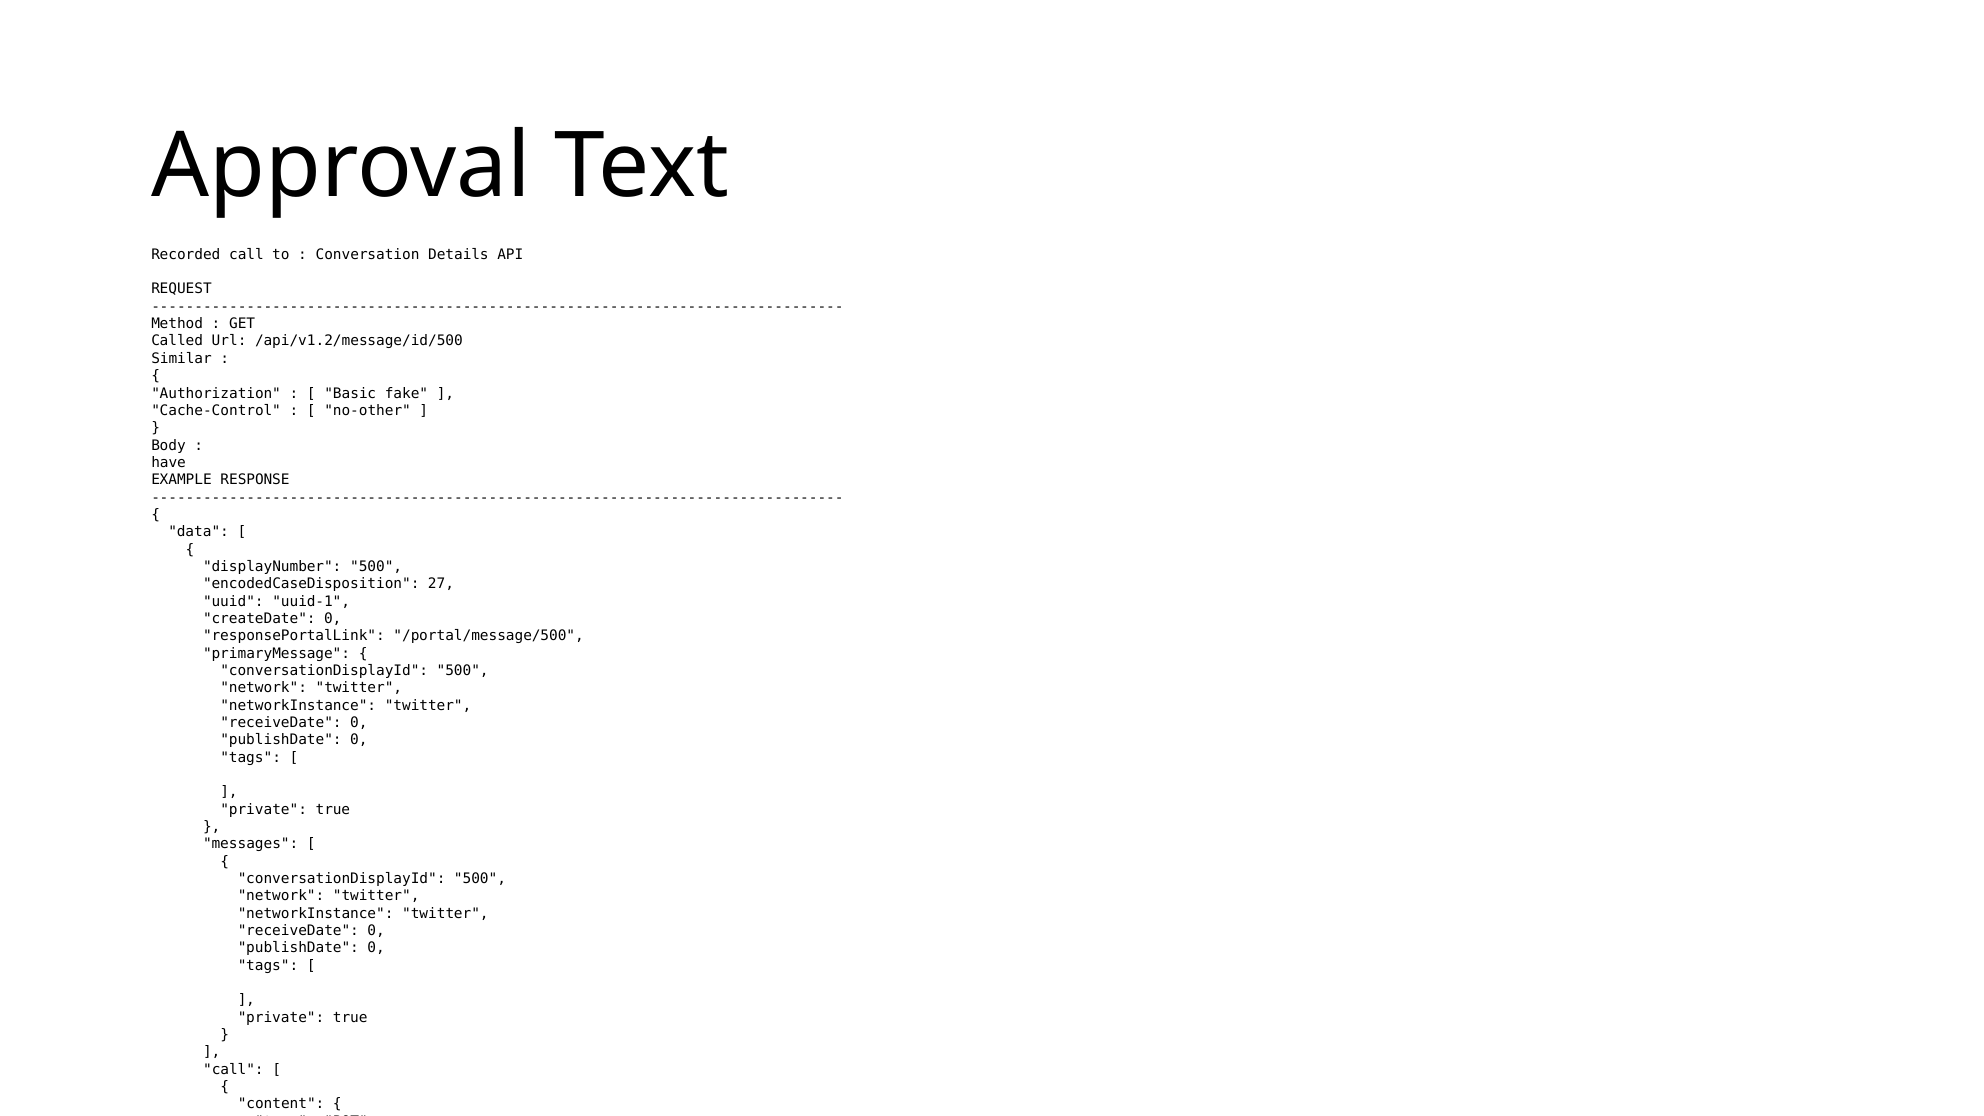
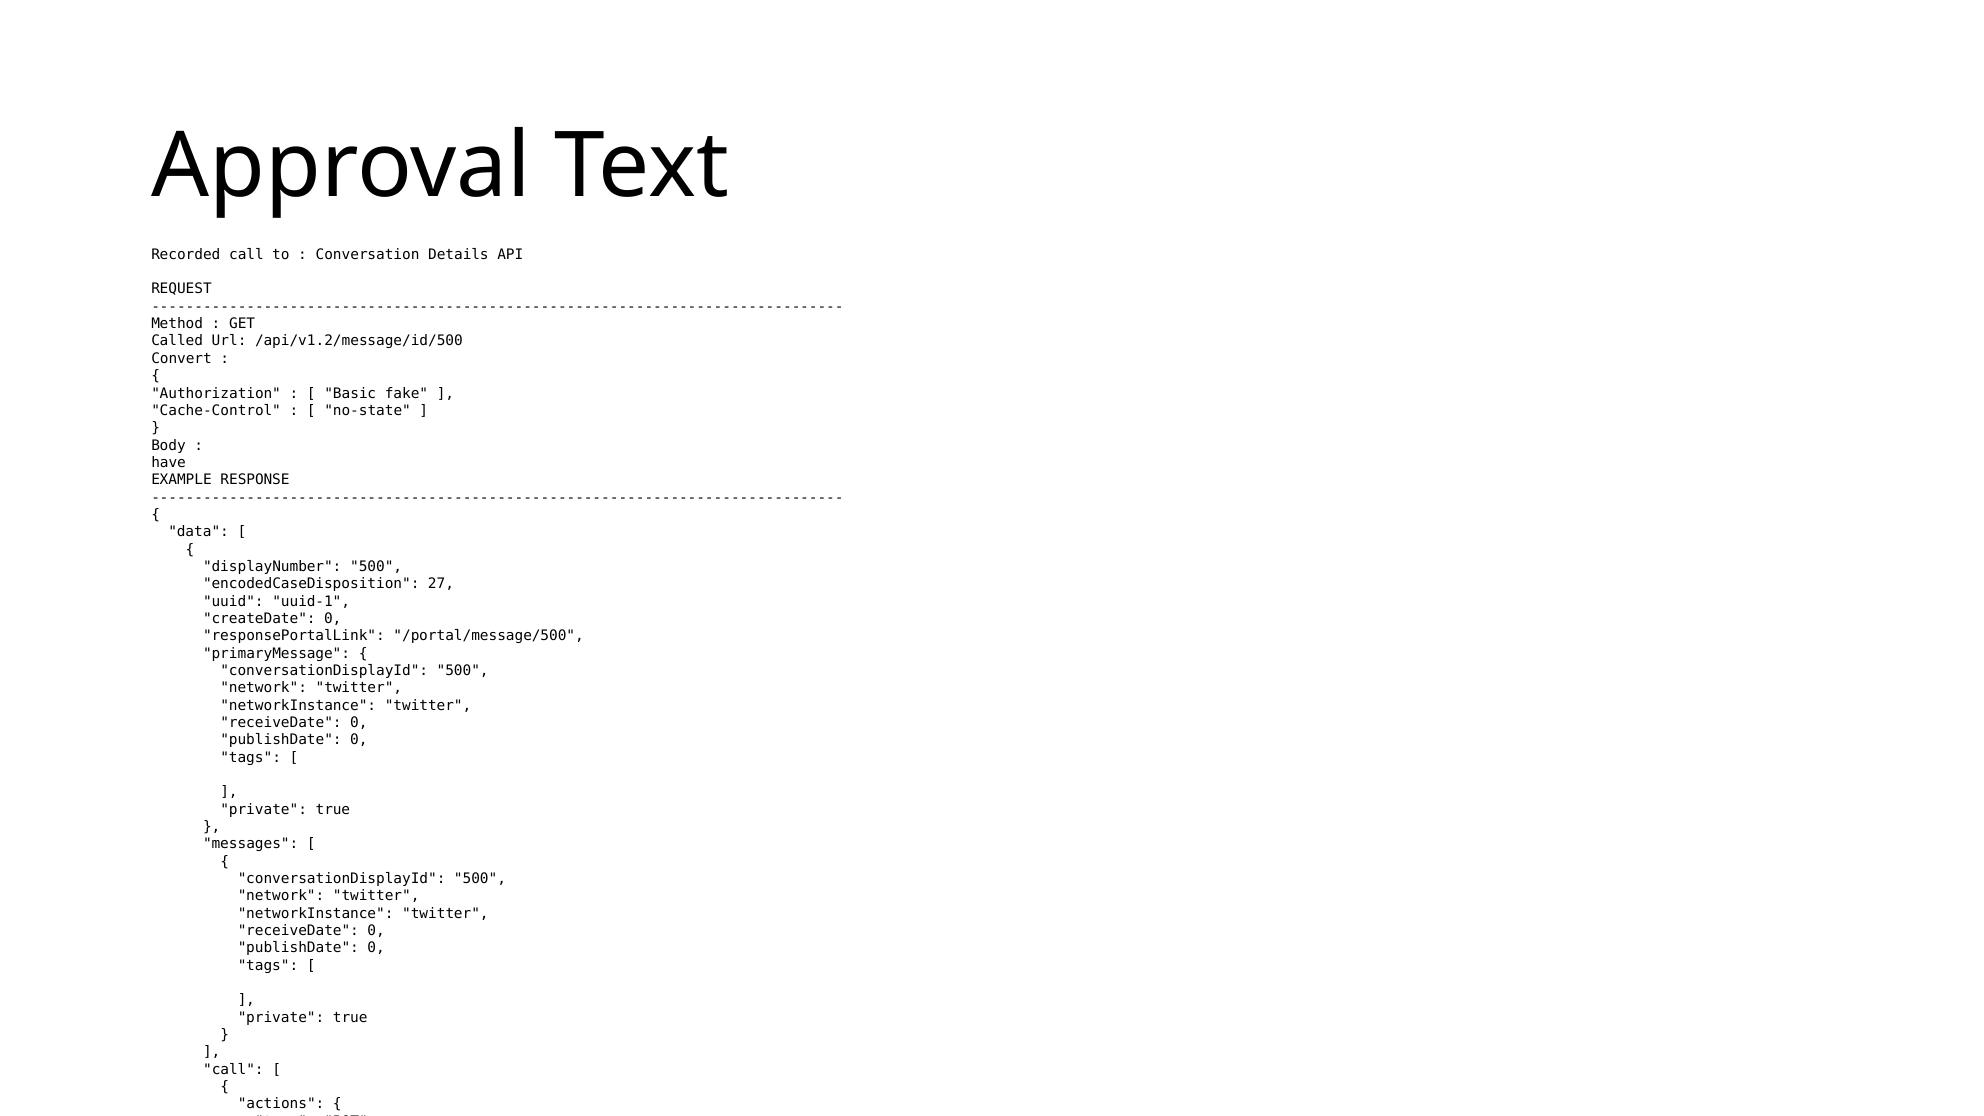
Similar: Similar -> Convert
no-other: no-other -> no-state
content: content -> actions
